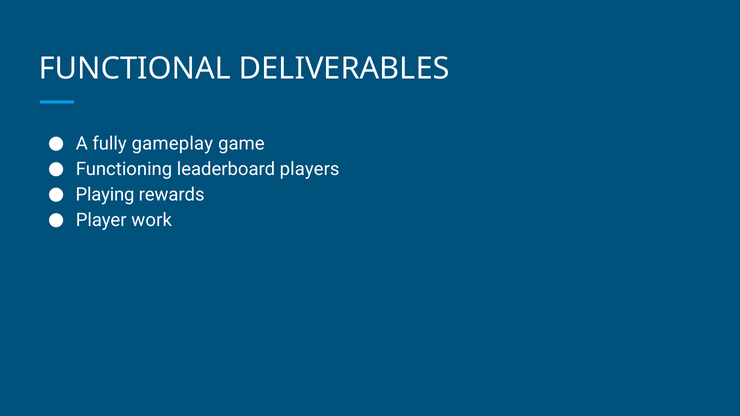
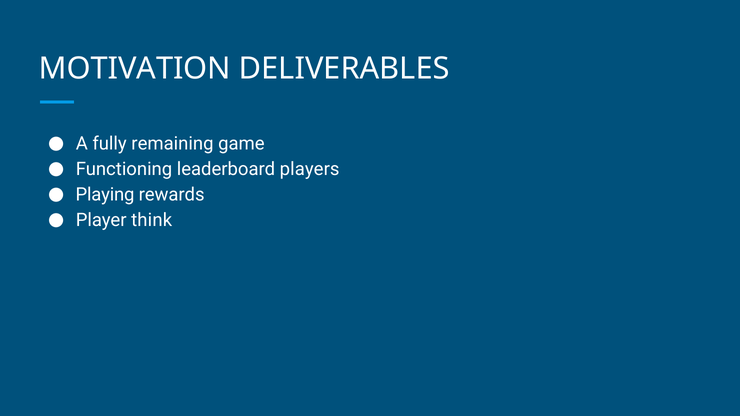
FUNCTIONAL: FUNCTIONAL -> MOTIVATION
gameplay: gameplay -> remaining
work: work -> think
